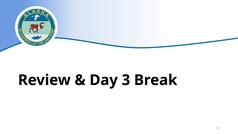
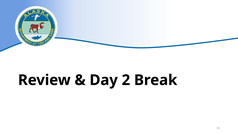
3: 3 -> 2
